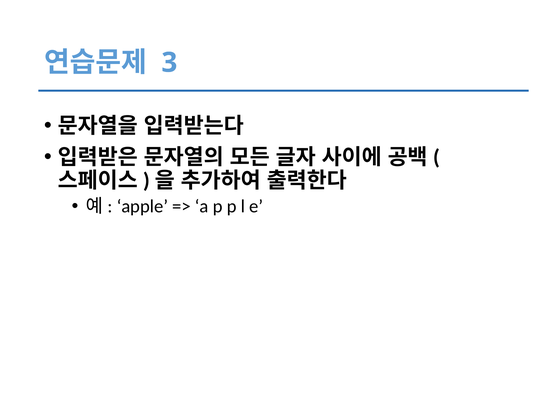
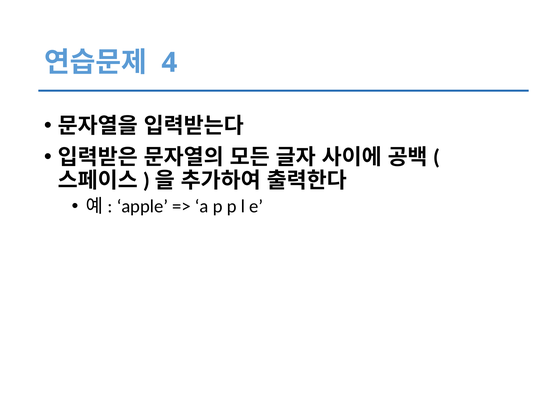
3: 3 -> 4
